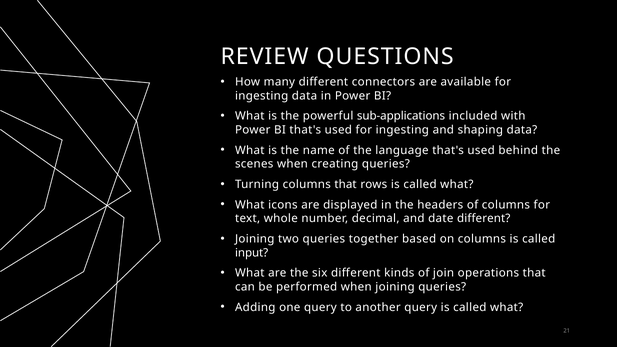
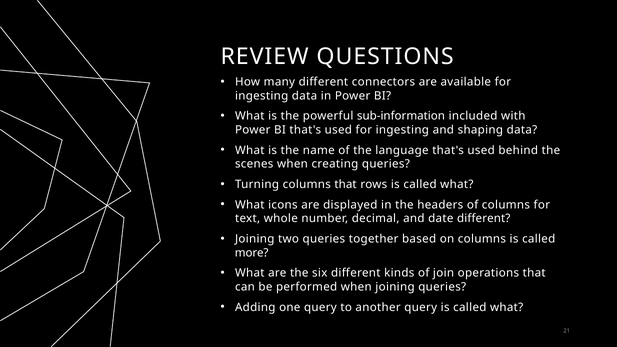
sub-applications: sub-applications -> sub-information
input: input -> more
